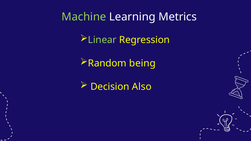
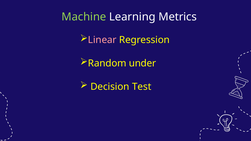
Linear colour: light green -> pink
being: being -> under
Also: Also -> Test
